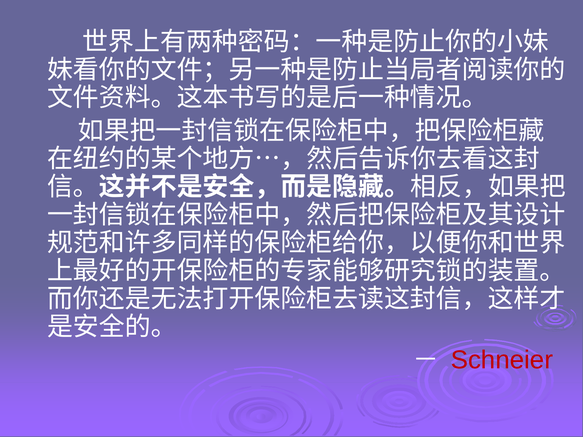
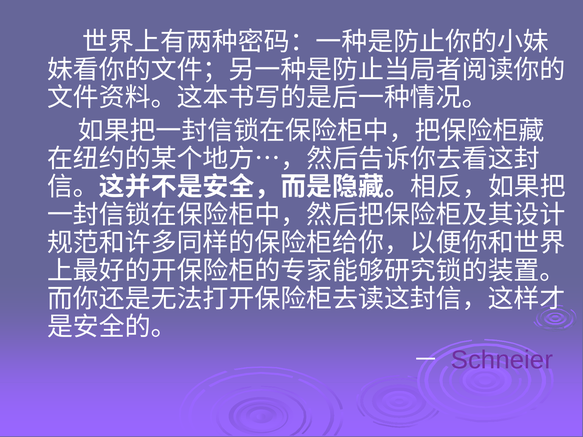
Schneier colour: red -> purple
